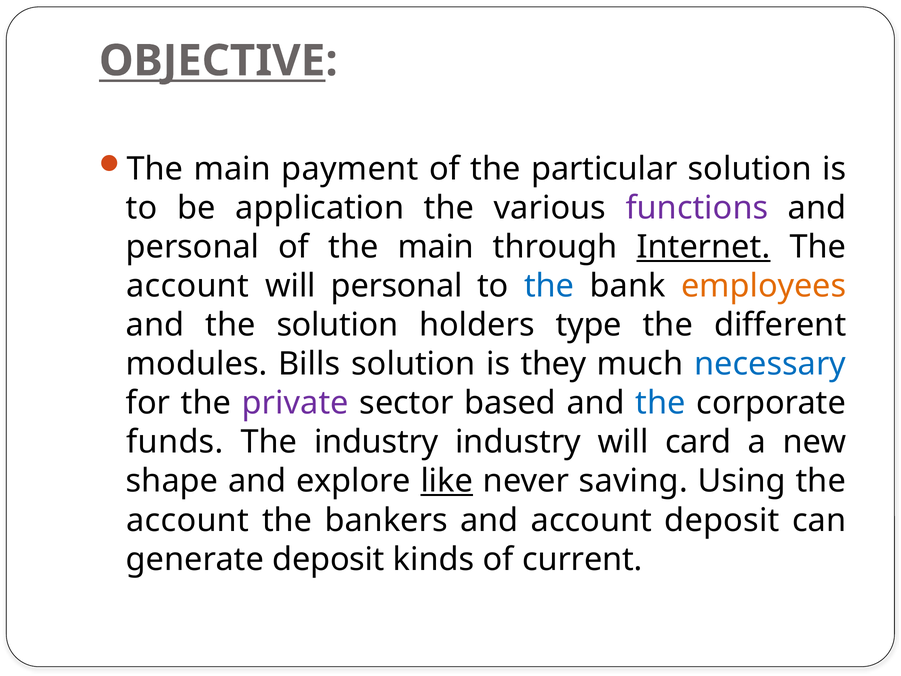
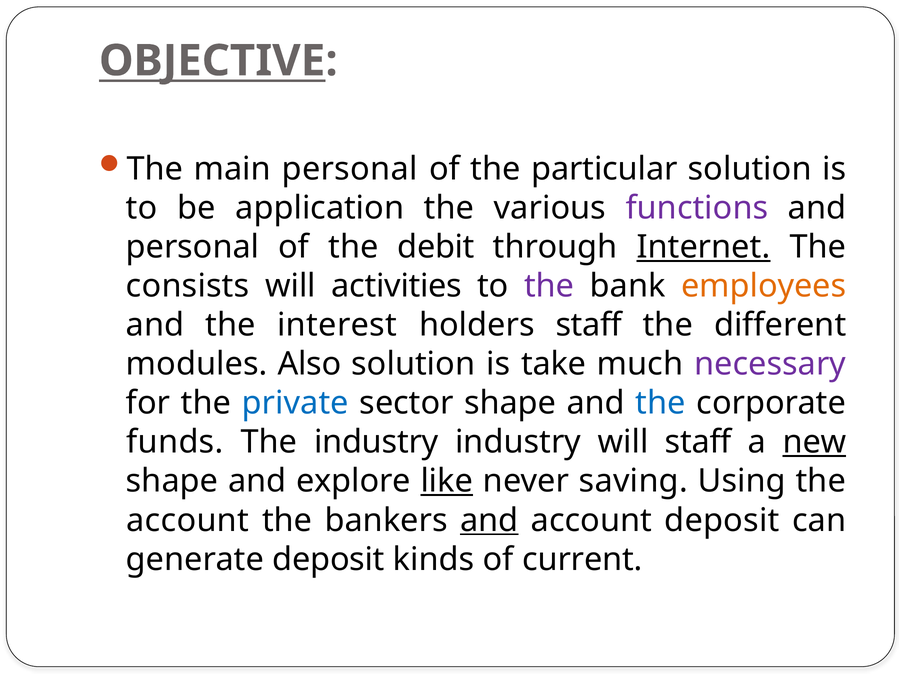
main payment: payment -> personal
of the main: main -> debit
account at (188, 286): account -> consists
will personal: personal -> activities
the at (549, 286) colour: blue -> purple
the solution: solution -> interest
holders type: type -> staff
Bills: Bills -> Also
they: they -> take
necessary colour: blue -> purple
private colour: purple -> blue
sector based: based -> shape
will card: card -> staff
new underline: none -> present
and at (489, 520) underline: none -> present
